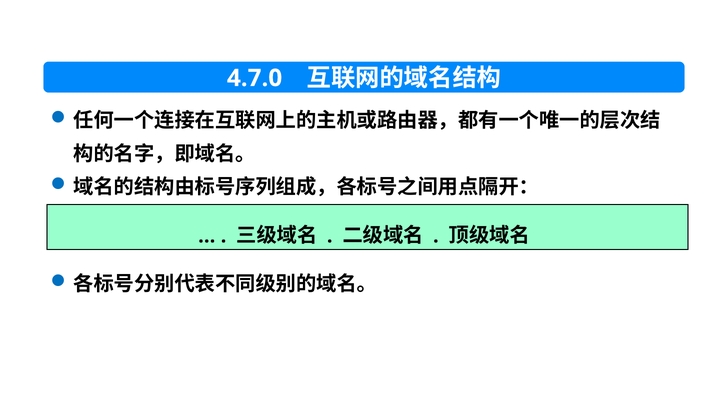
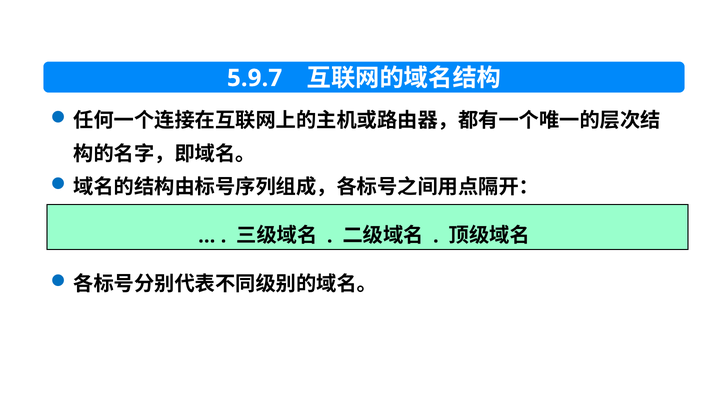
4.7.0: 4.7.0 -> 5.9.7
